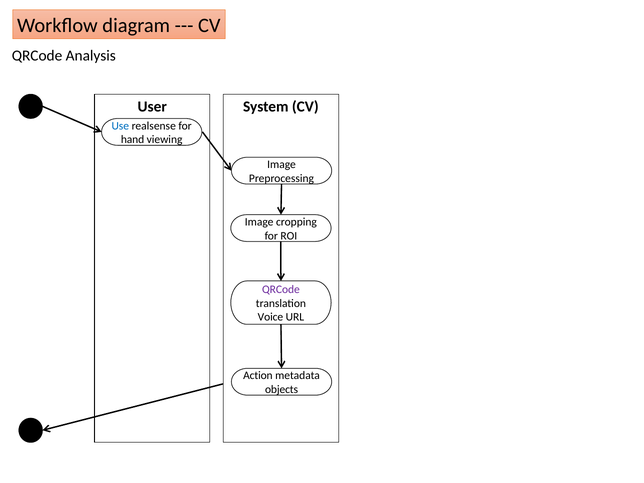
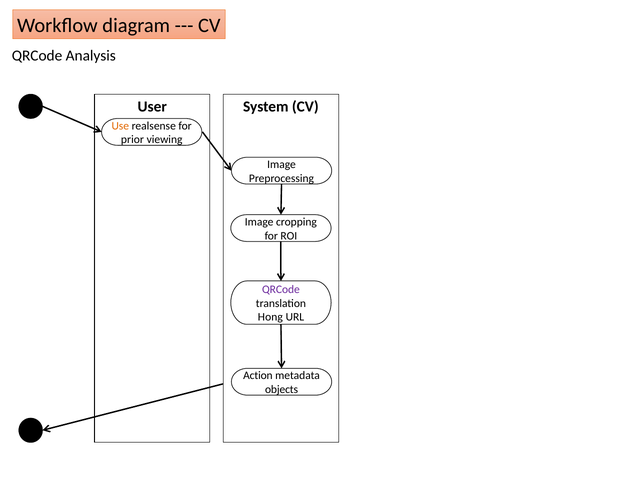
Use colour: blue -> orange
hand: hand -> prior
Voice: Voice -> Hong
